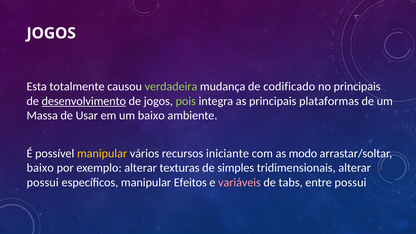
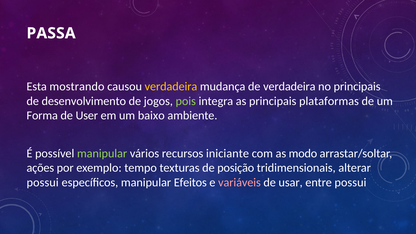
JOGOS at (51, 33): JOGOS -> PASSA
totalmente: totalmente -> mostrando
verdadeira at (171, 87) colour: light green -> yellow
de codificado: codificado -> verdadeira
desenvolvimento underline: present -> none
Massa: Massa -> Forma
Usar: Usar -> User
manipular at (102, 153) colour: yellow -> light green
baixo at (40, 168): baixo -> ações
exemplo alterar: alterar -> tempo
simples: simples -> posição
tabs: tabs -> usar
